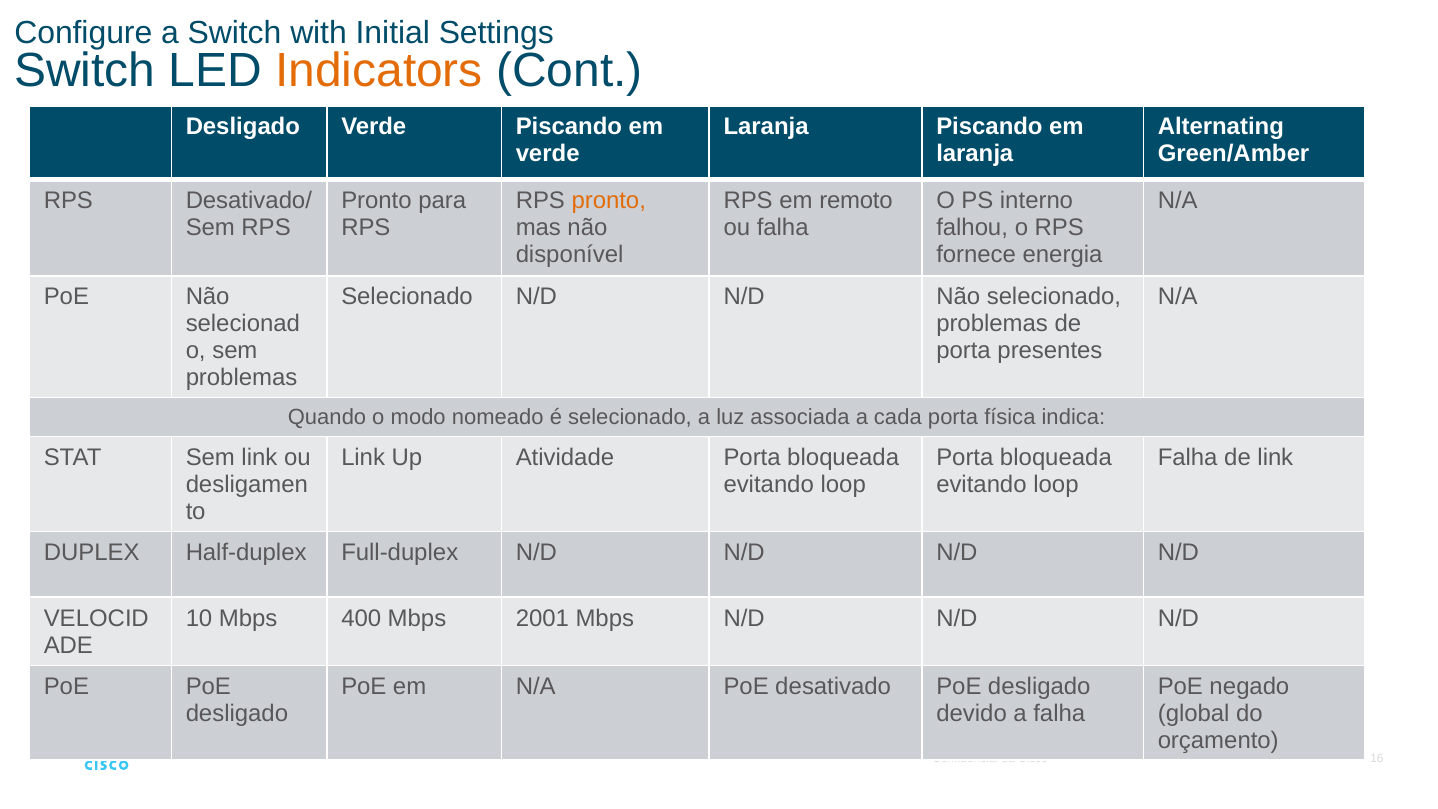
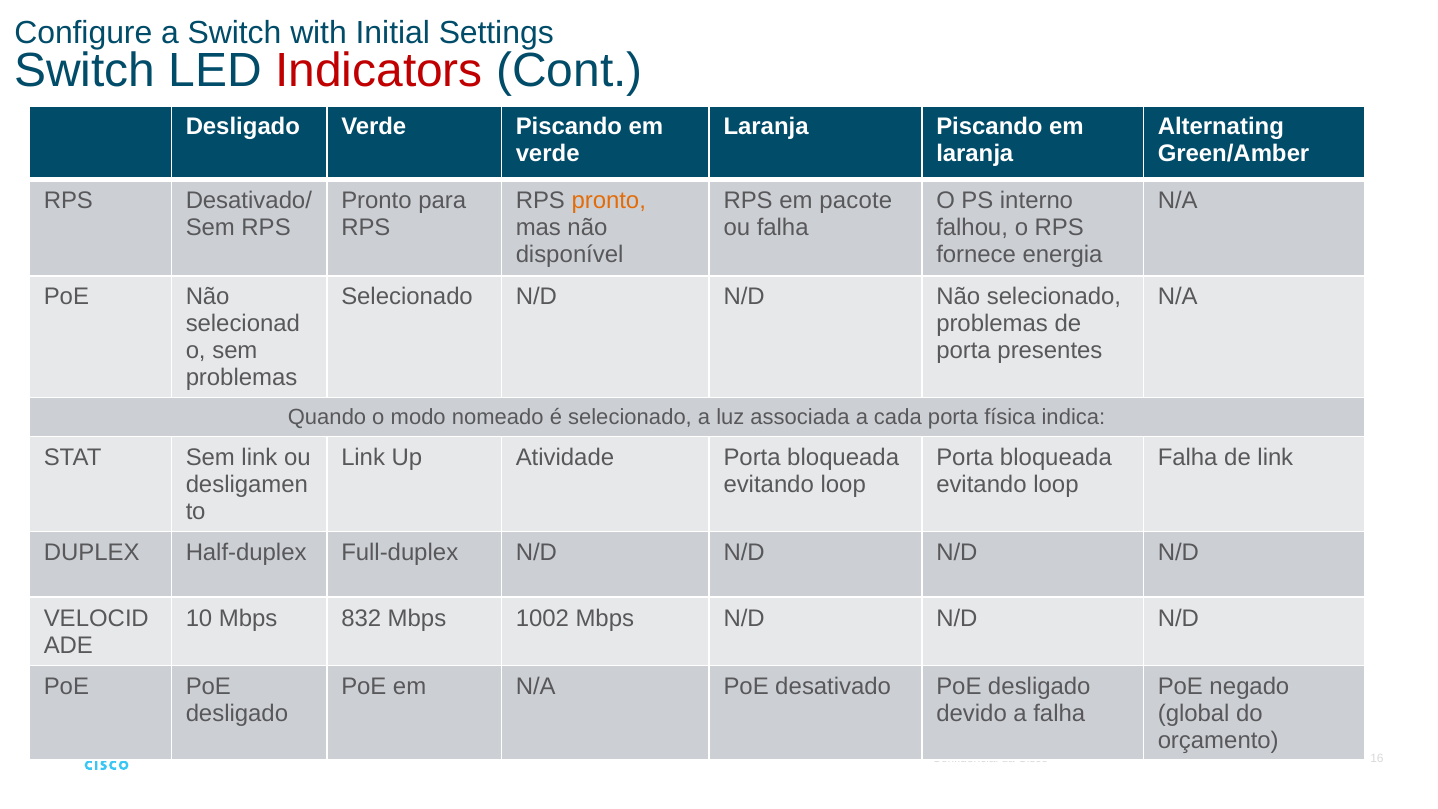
Indicators colour: orange -> red
remoto: remoto -> pacote
400: 400 -> 832
2001: 2001 -> 1002
